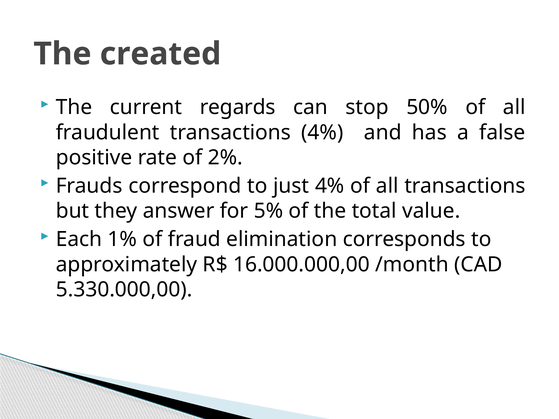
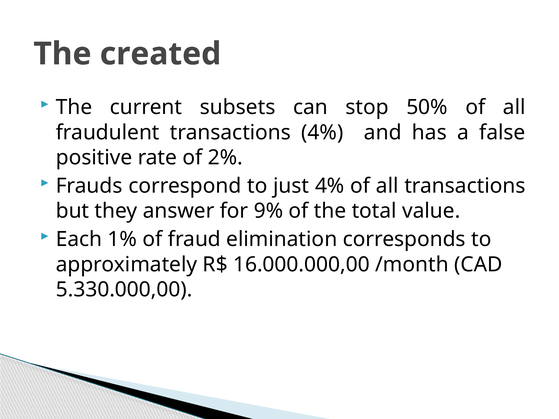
regards: regards -> subsets
5%: 5% -> 9%
